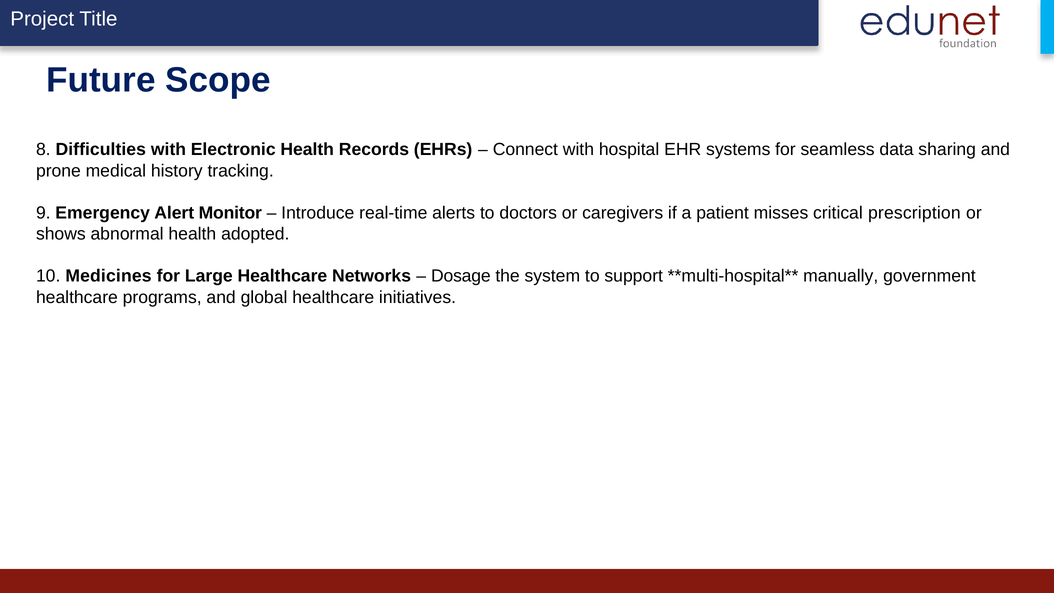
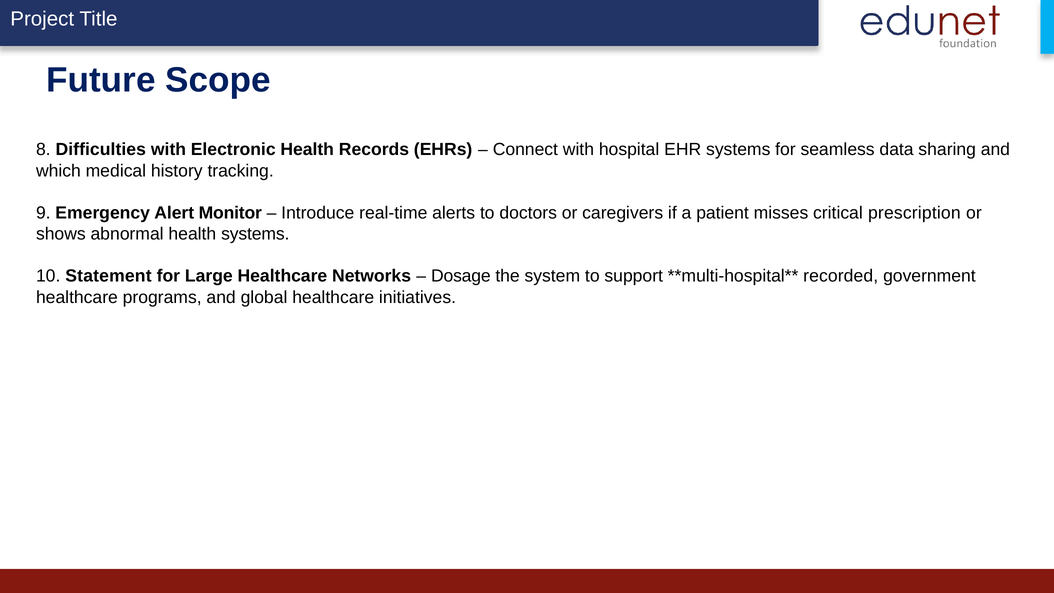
prone: prone -> which
health adopted: adopted -> systems
Medicines: Medicines -> Statement
manually: manually -> recorded
